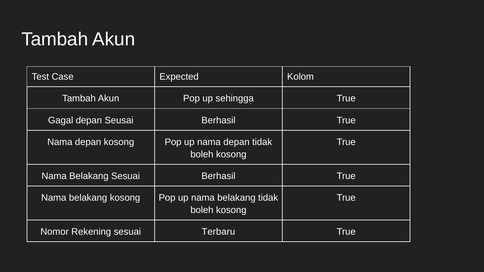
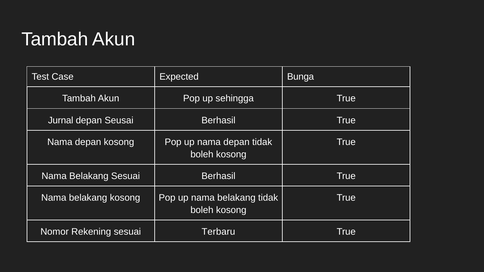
Kolom: Kolom -> Bunga
Gagal: Gagal -> Jurnal
